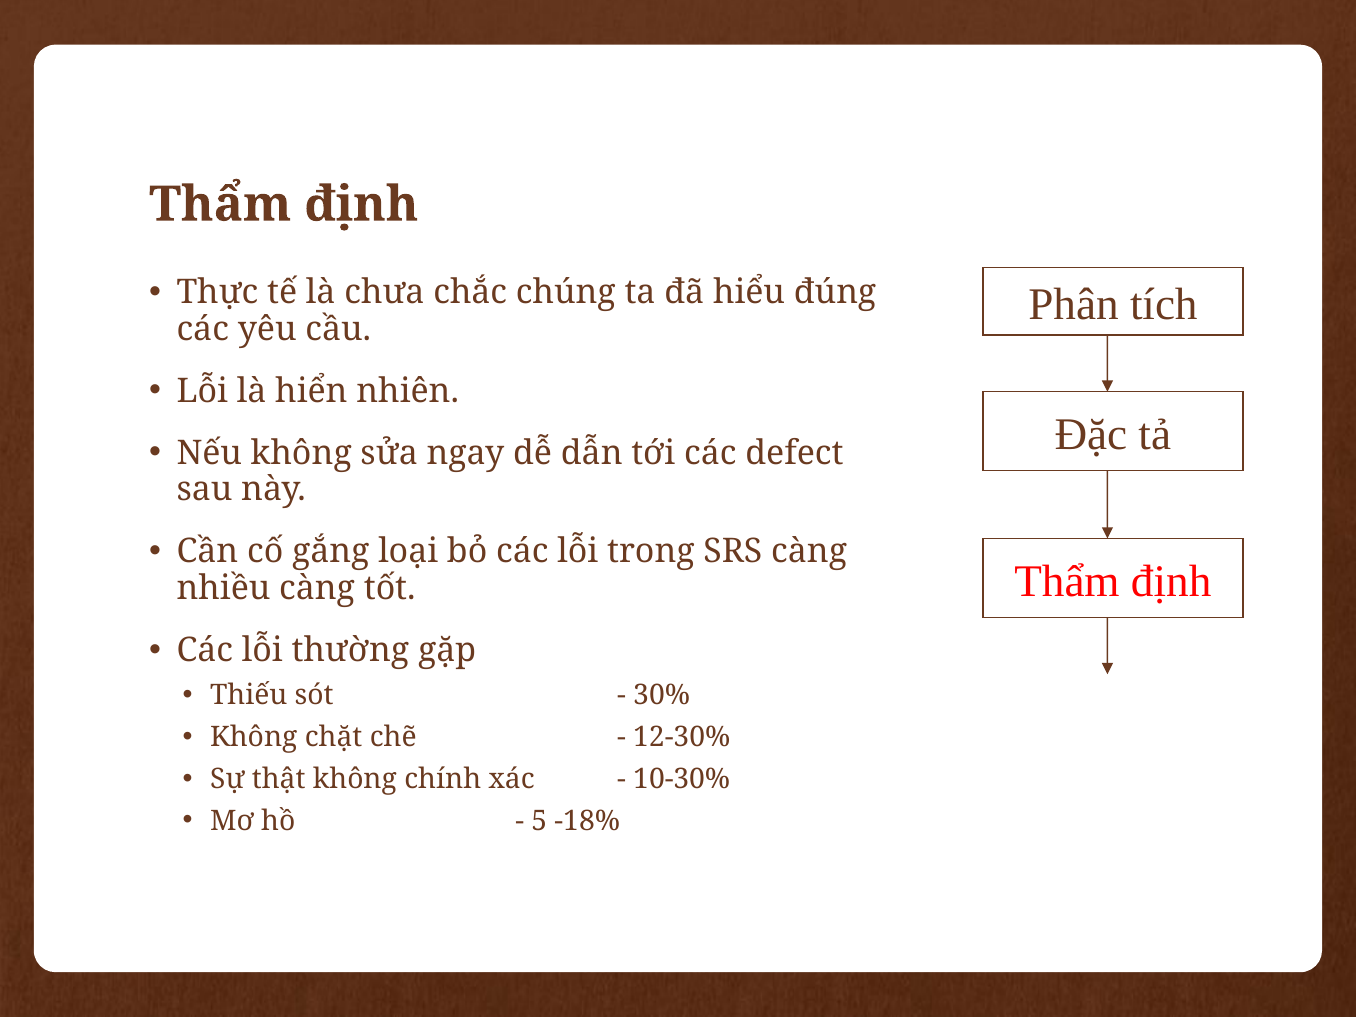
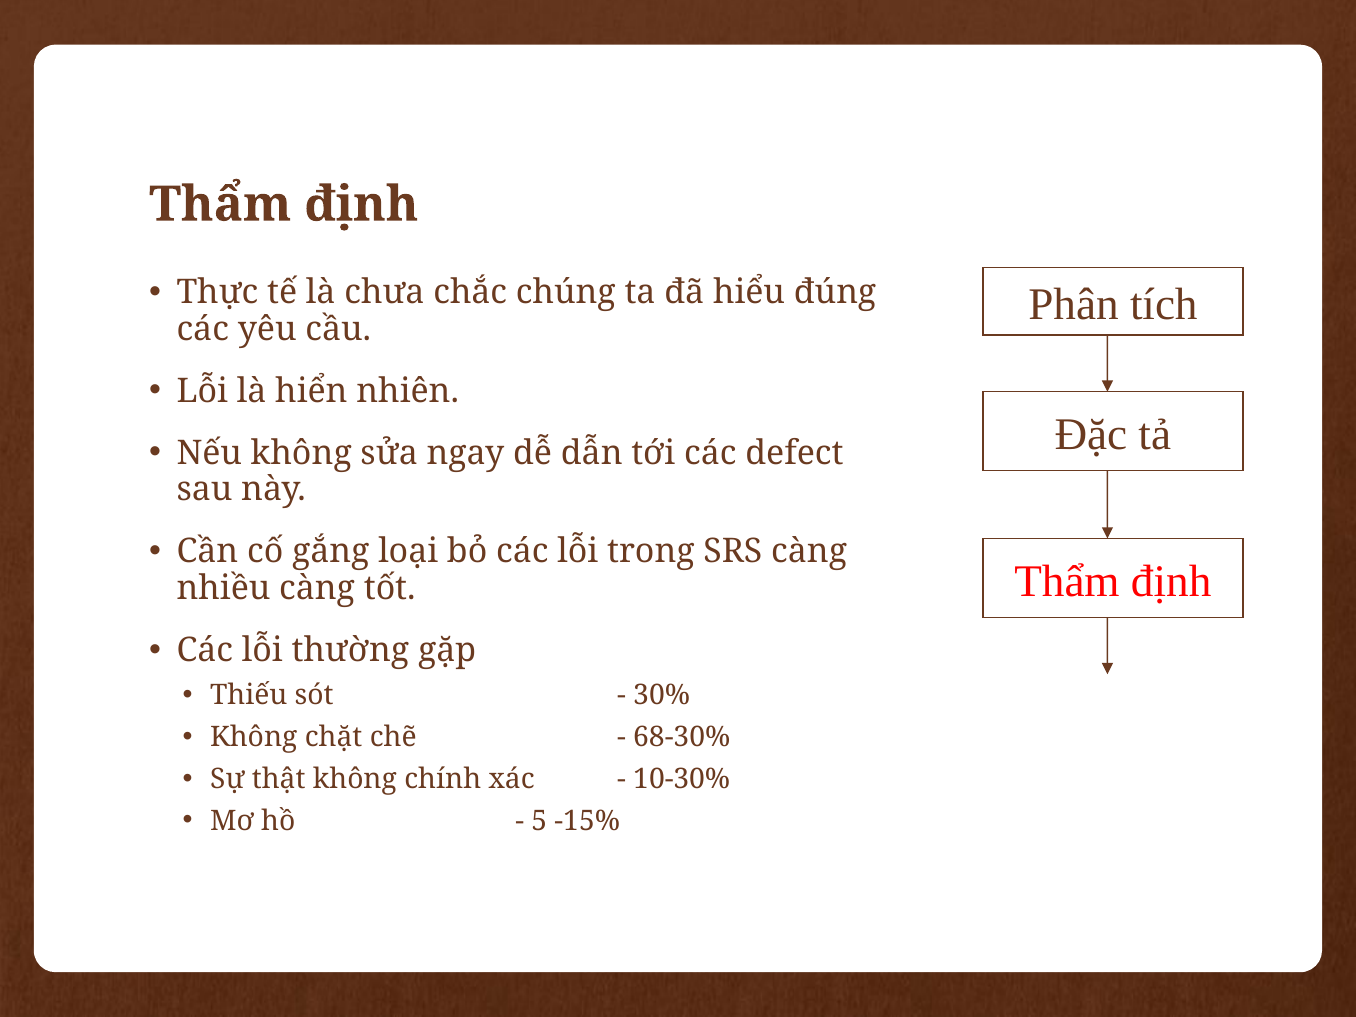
12-30%: 12-30% -> 68-30%
-18%: -18% -> -15%
